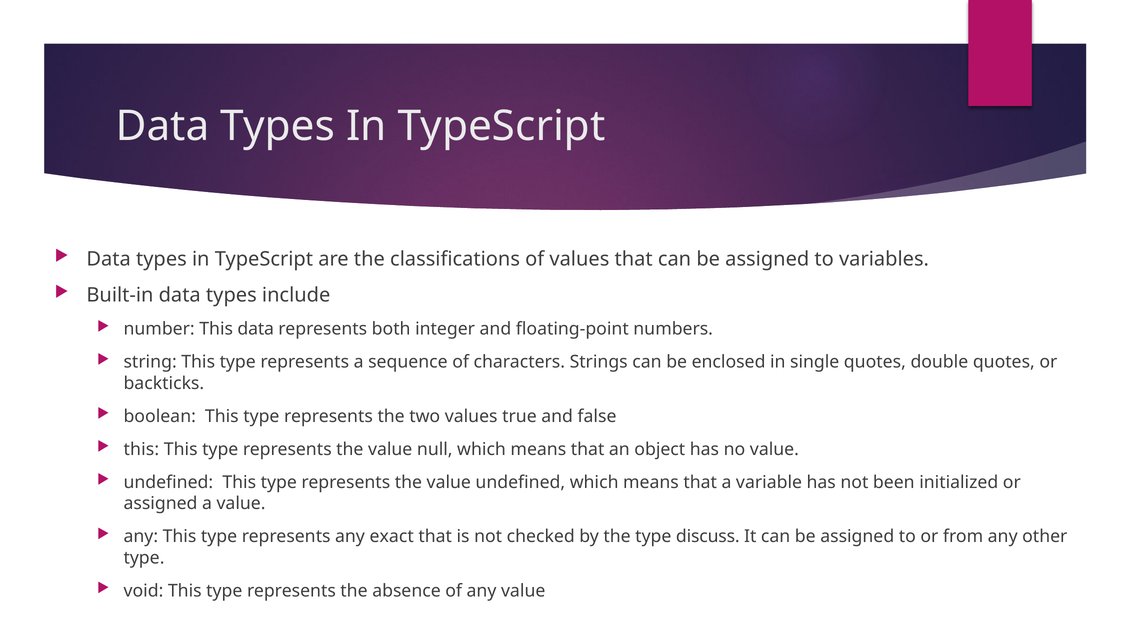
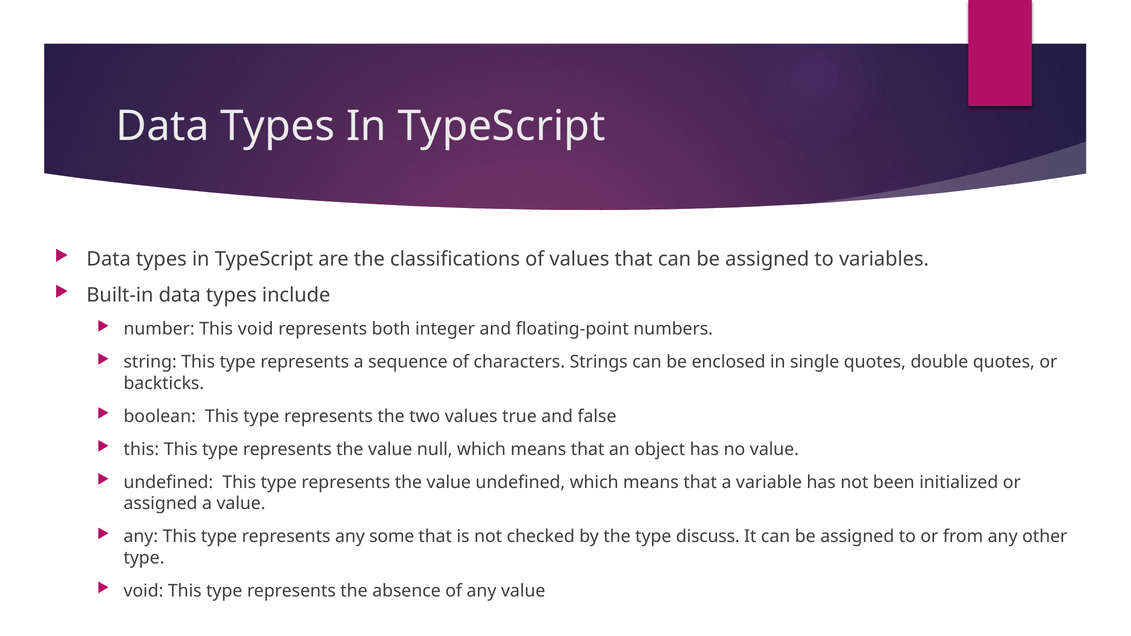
This data: data -> void
exact: exact -> some
